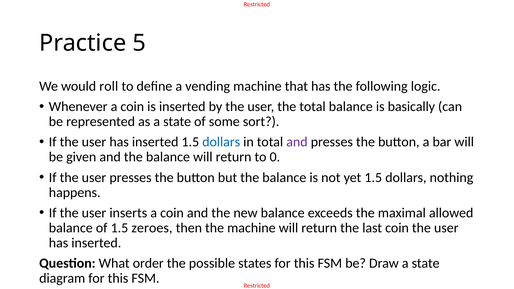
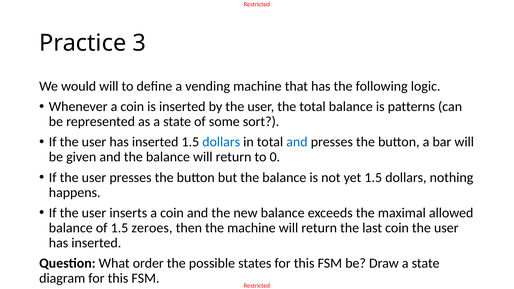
5: 5 -> 3
would roll: roll -> will
basically: basically -> patterns
and at (297, 142) colour: purple -> blue
